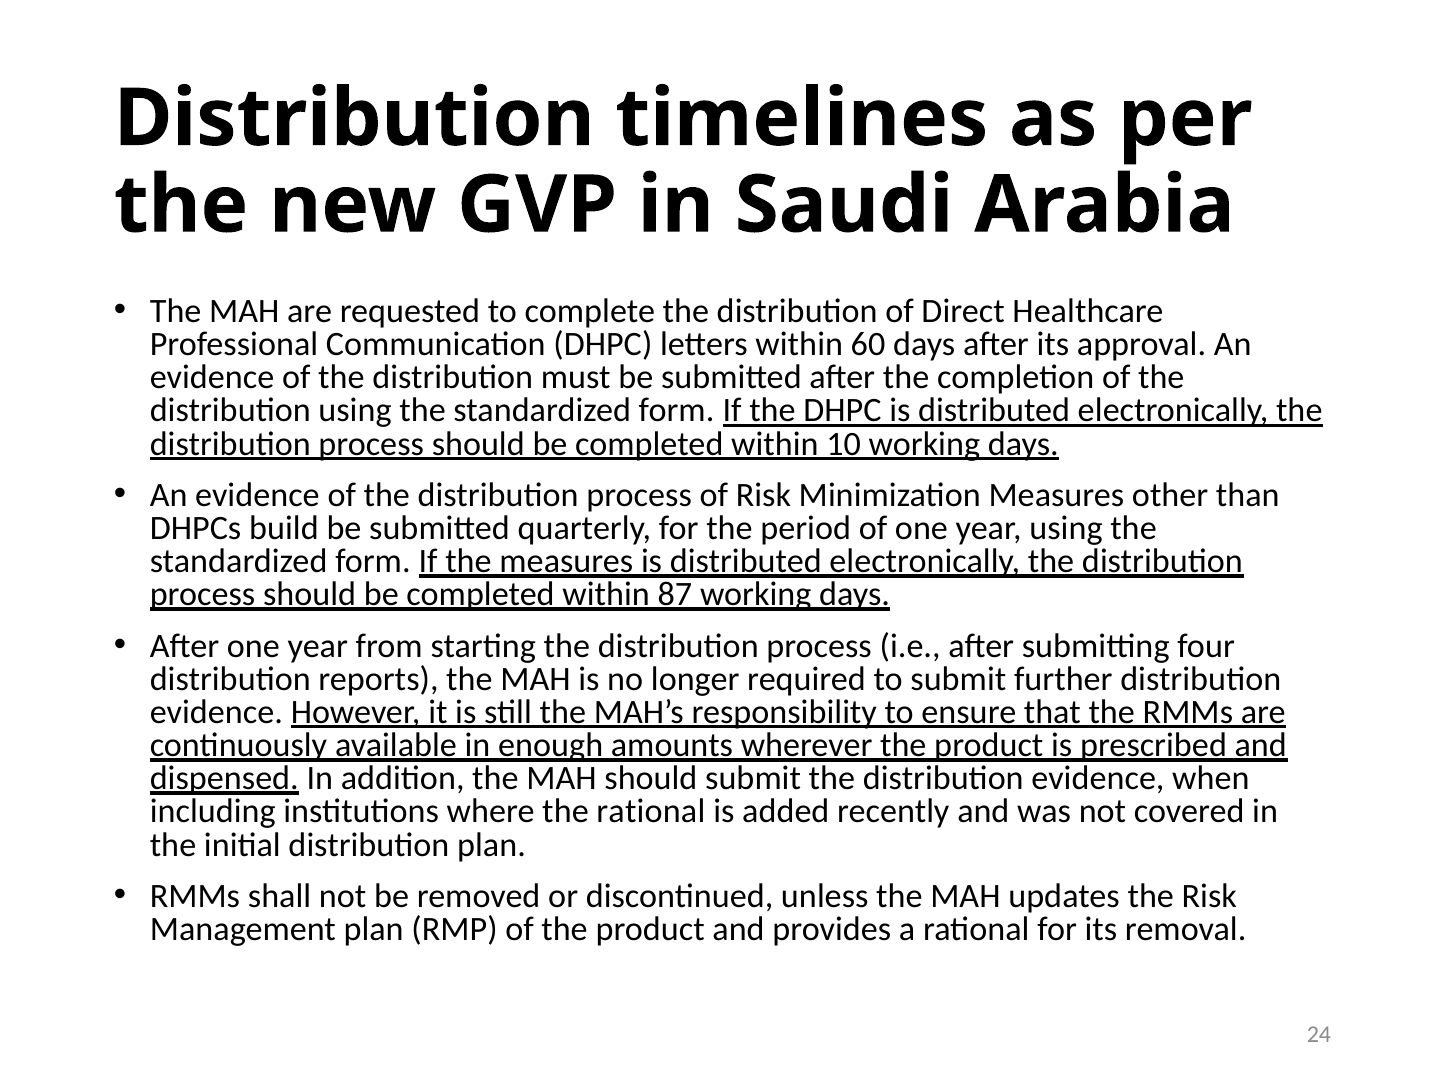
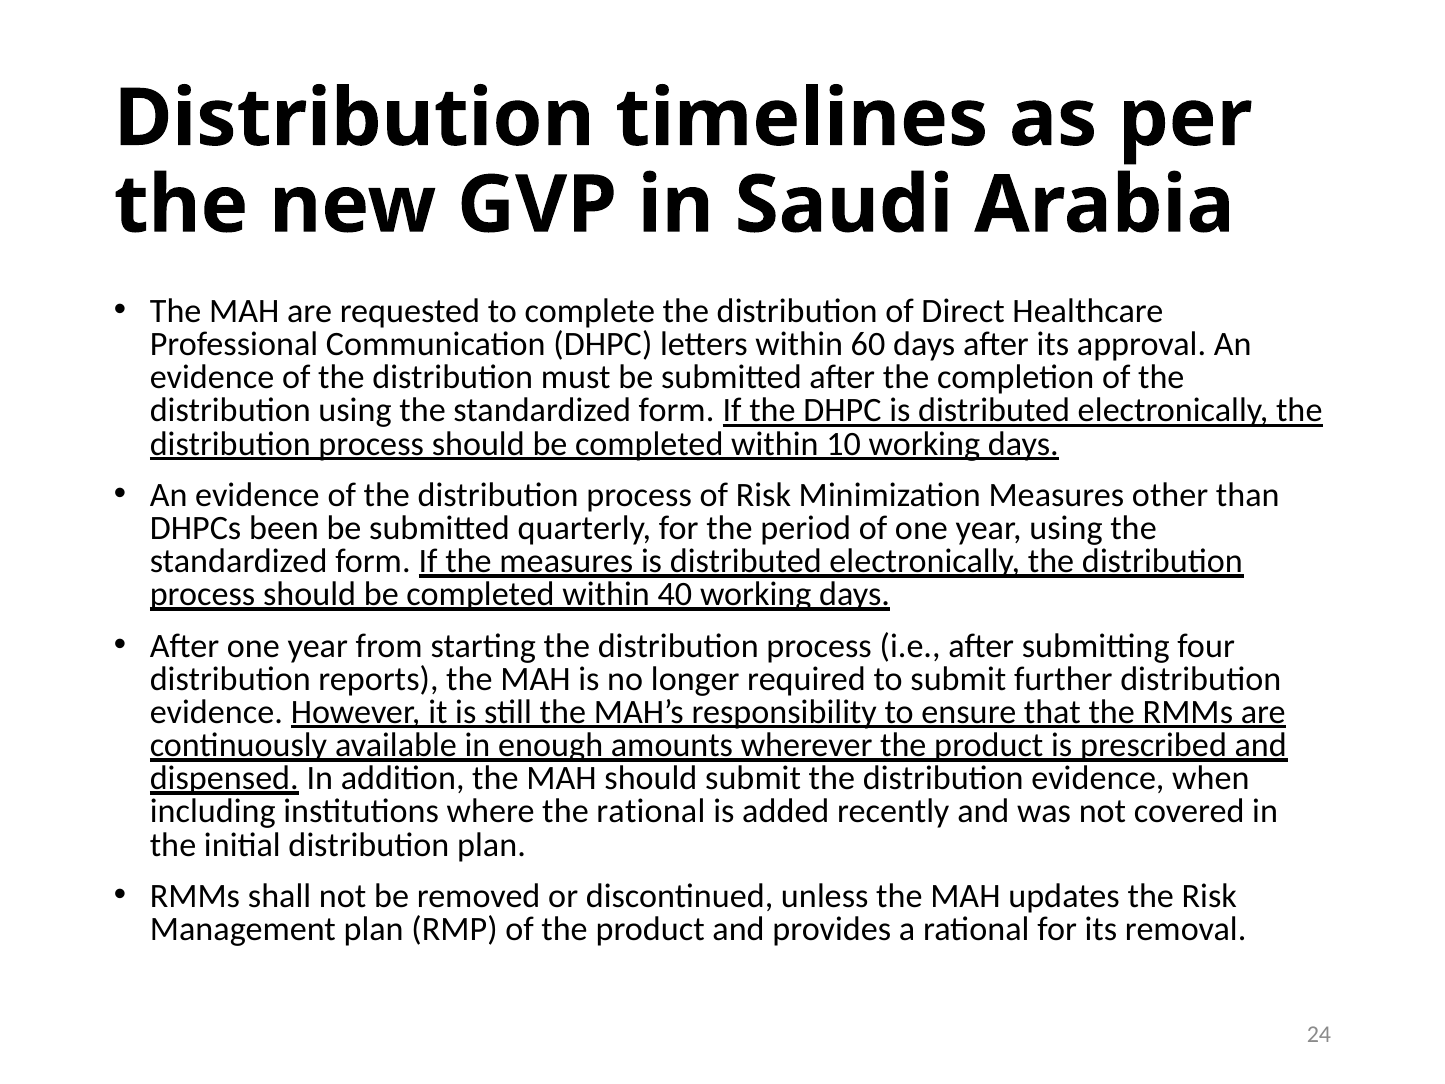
build: build -> been
87: 87 -> 40
